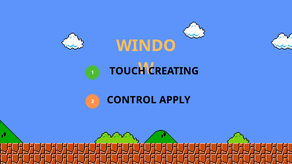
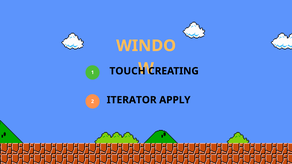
CONTROL: CONTROL -> ITERATOR
